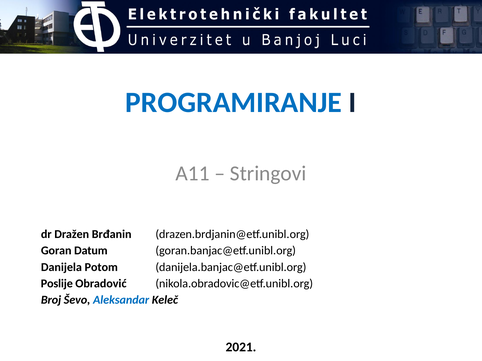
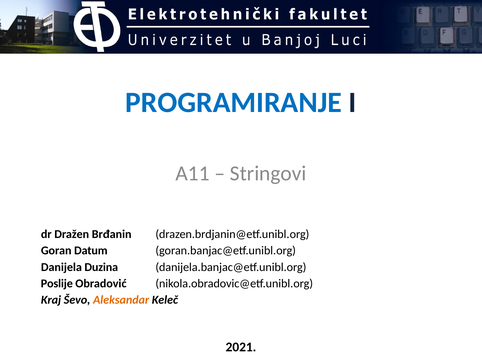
Potom: Potom -> Duzina
Broj: Broj -> Kraj
Aleksandar colour: blue -> orange
